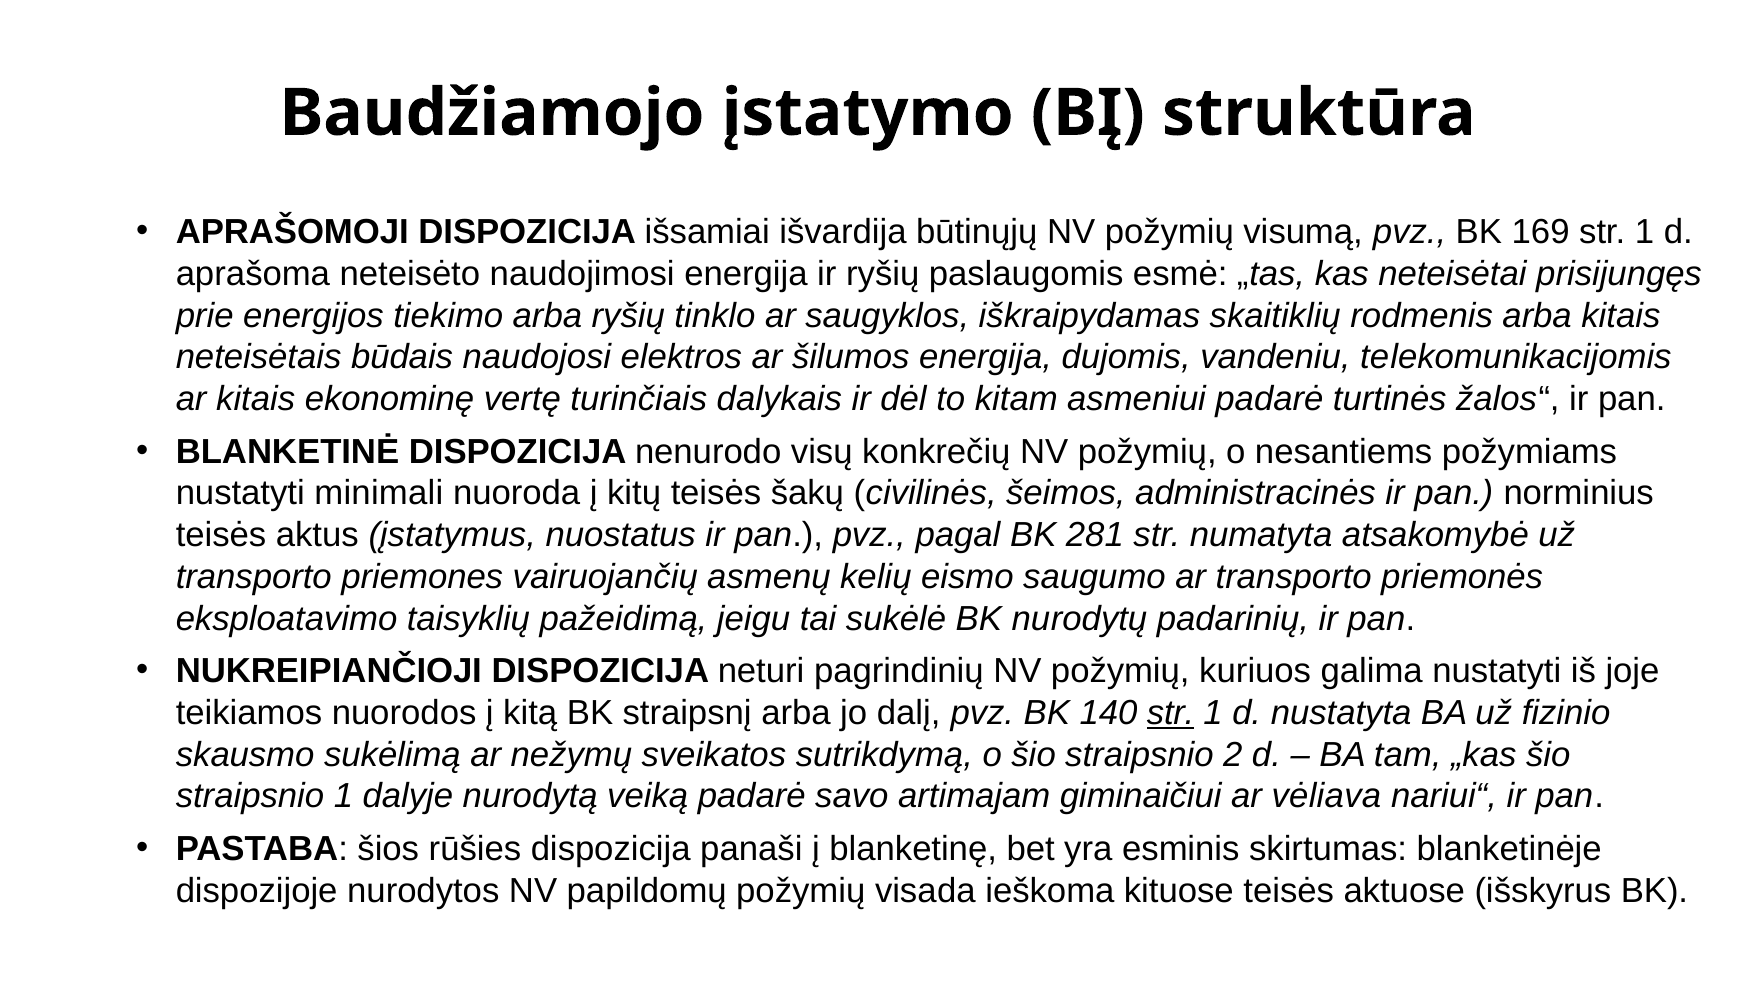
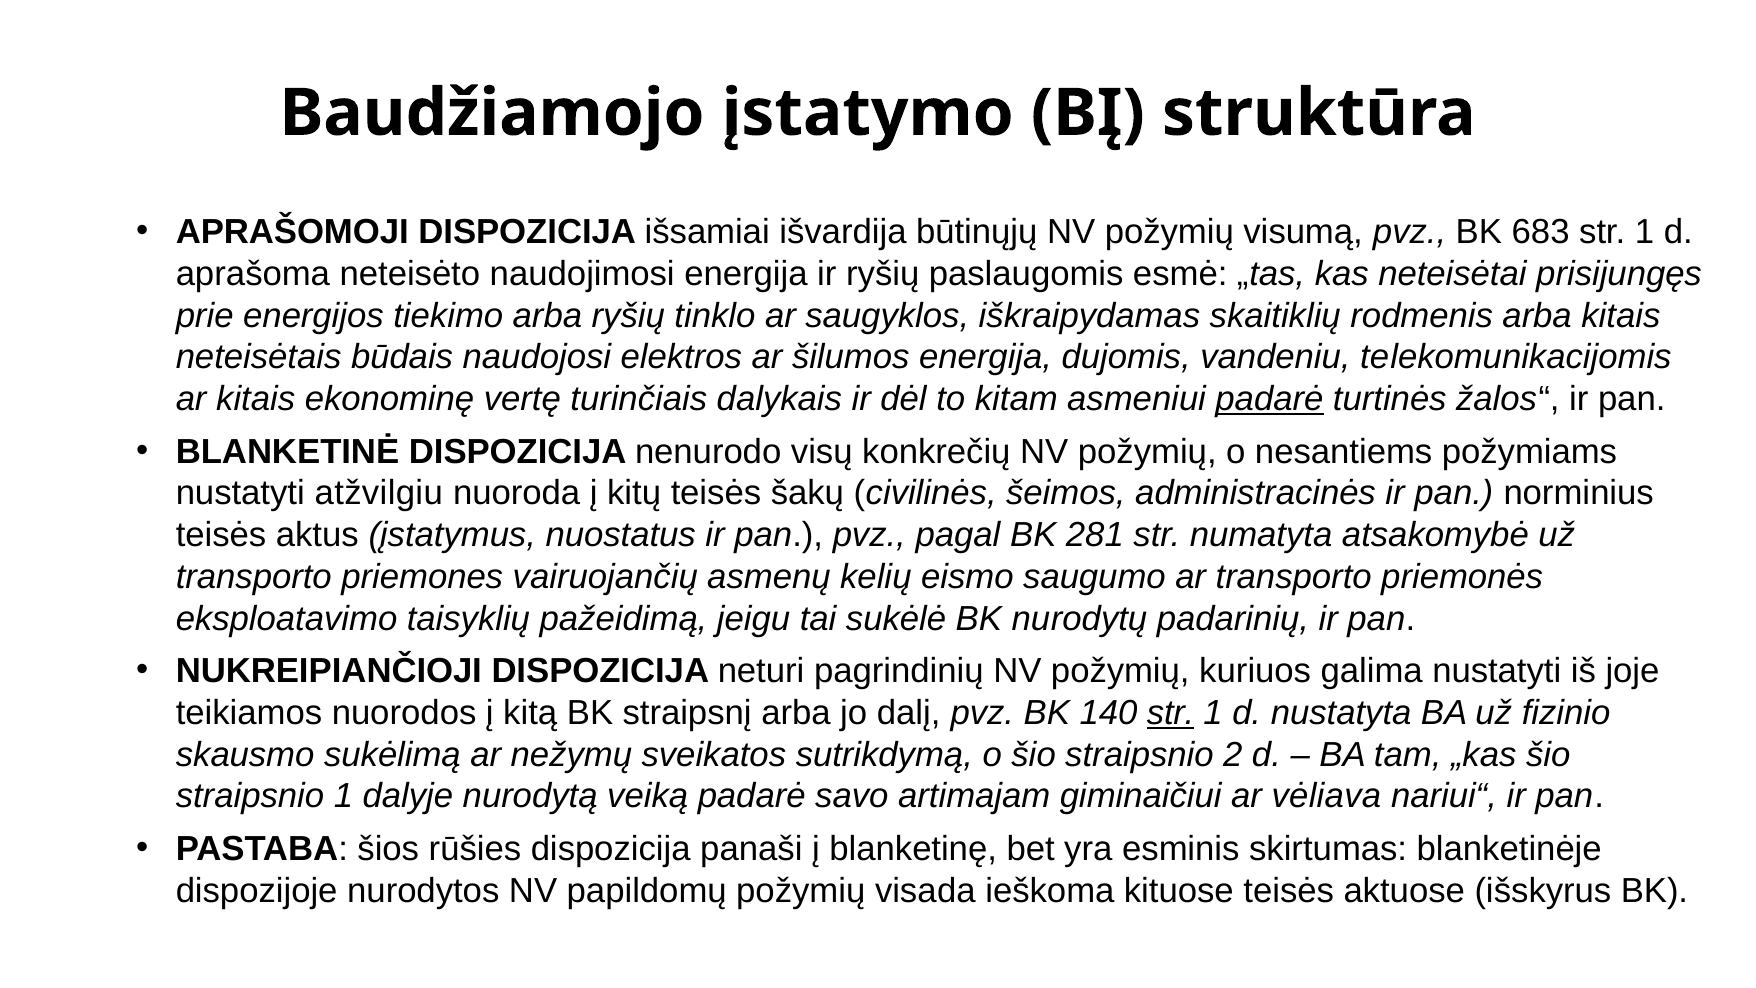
169: 169 -> 683
padarė at (1269, 399) underline: none -> present
minimali: minimali -> atžvilgiu
